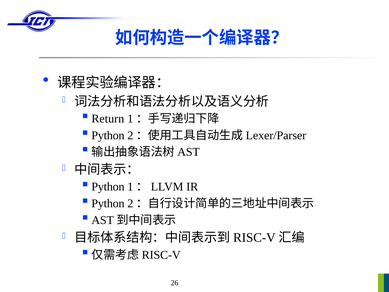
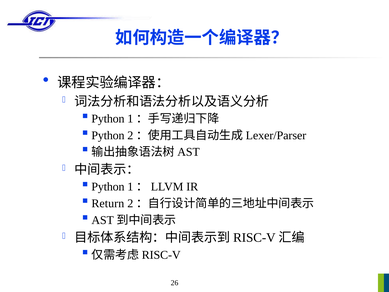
Return at (108, 119): Return -> Python
Python at (108, 203): Python -> Return
